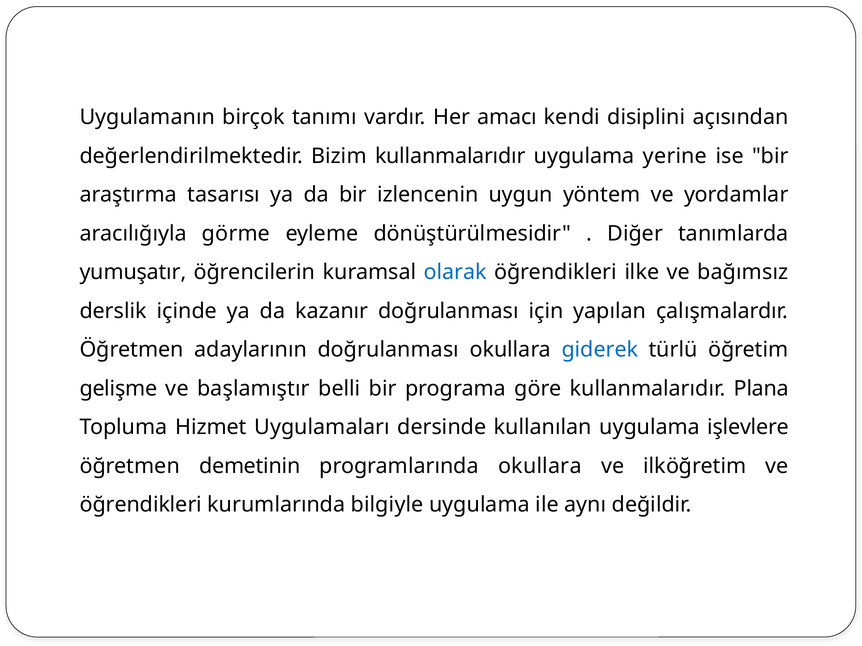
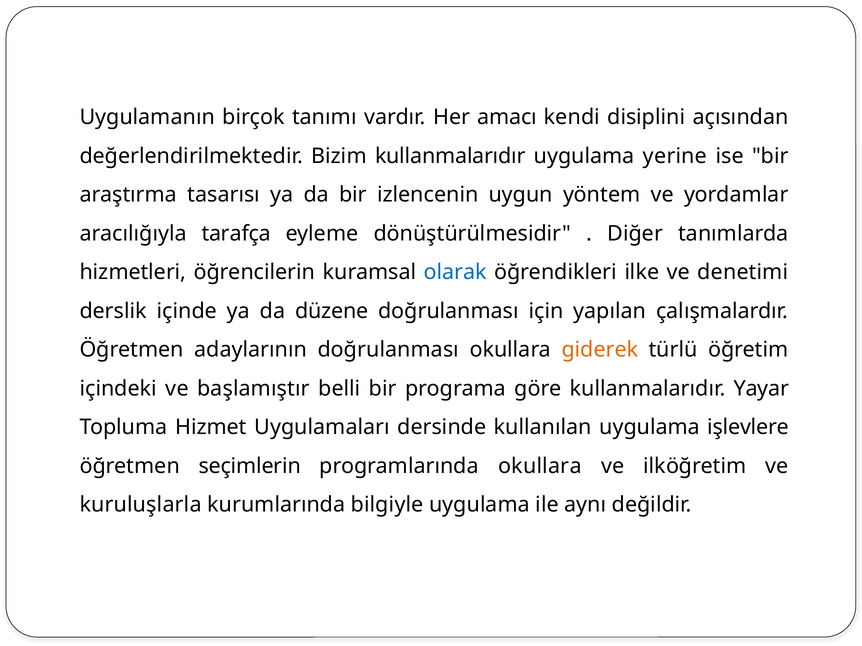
görme: görme -> tarafça
yumuşatır: yumuşatır -> hizmetleri
bağımsız: bağımsız -> denetimi
kazanır: kazanır -> düzene
giderek colour: blue -> orange
gelişme: gelişme -> içindeki
Plana: Plana -> Yayar
demetinin: demetinin -> seçimlerin
öğrendikleri at (141, 505): öğrendikleri -> kuruluşlarla
